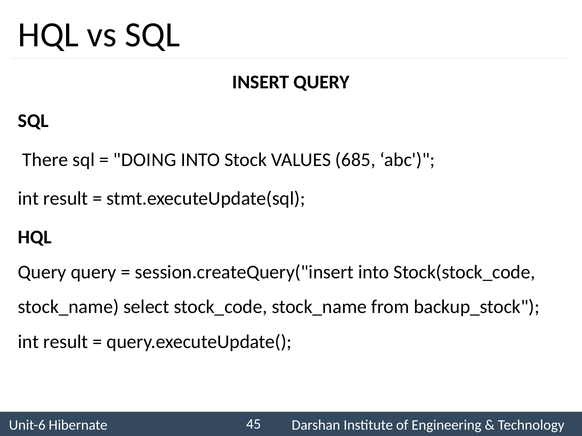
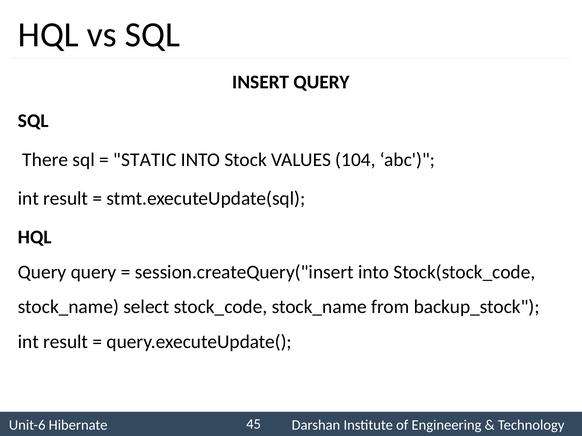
DOING: DOING -> STATIC
685: 685 -> 104
